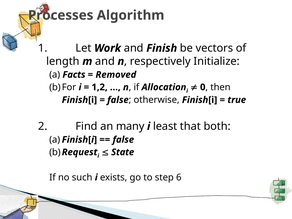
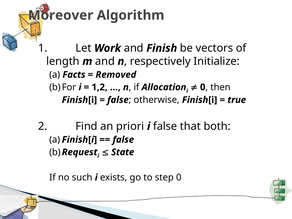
Processes: Processes -> Moreover
many: many -> priori
i least: least -> false
step 6: 6 -> 0
